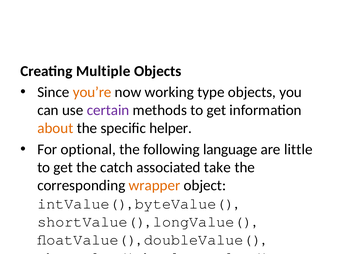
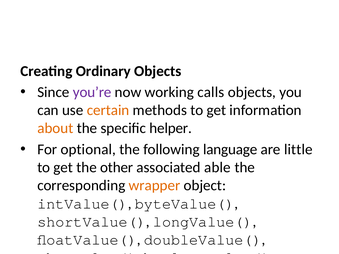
Multiple: Multiple -> Ordinary
you’re colour: orange -> purple
type: type -> calls
certain colour: purple -> orange
catch: catch -> other
take: take -> able
